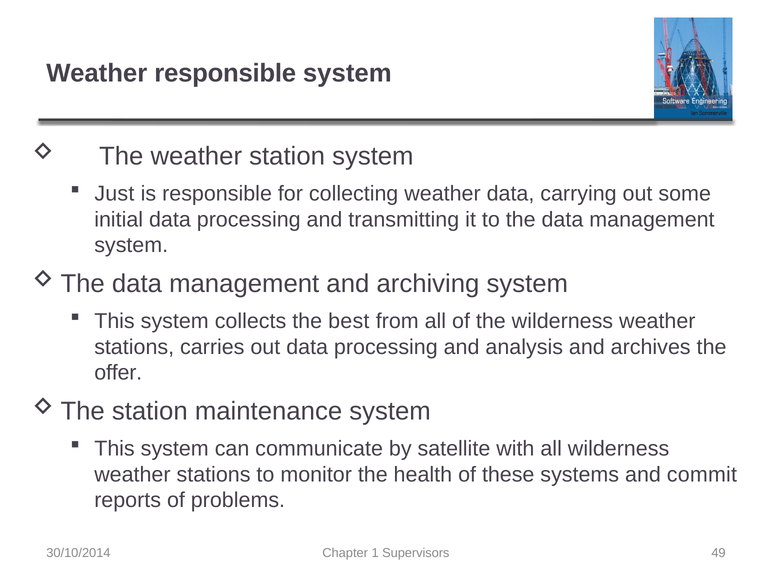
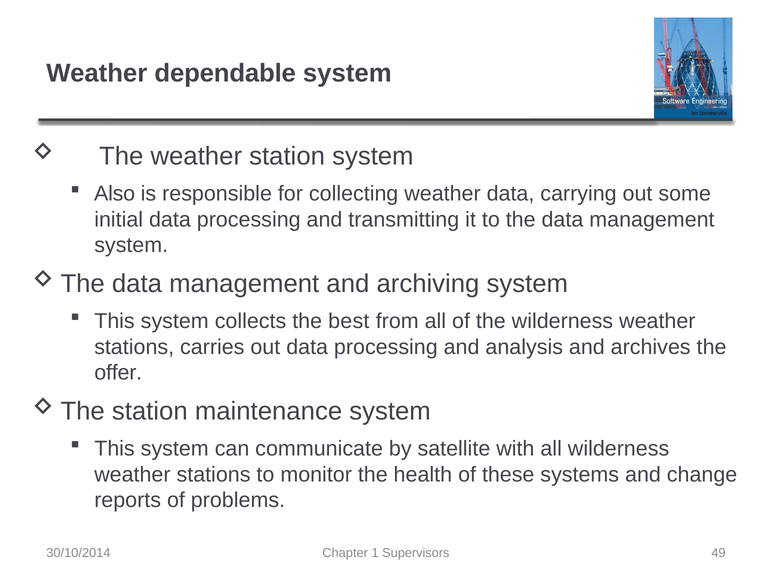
Weather responsible: responsible -> dependable
Just: Just -> Also
commit: commit -> change
